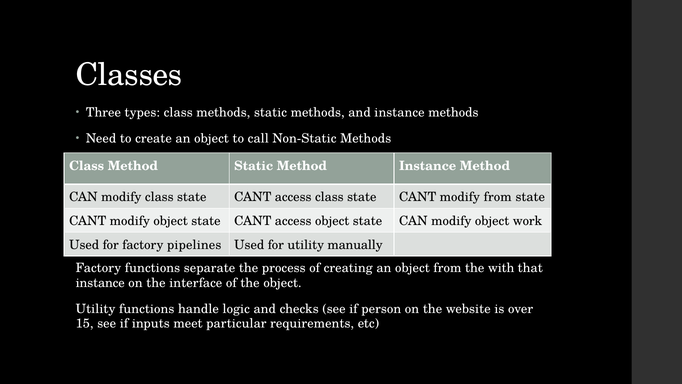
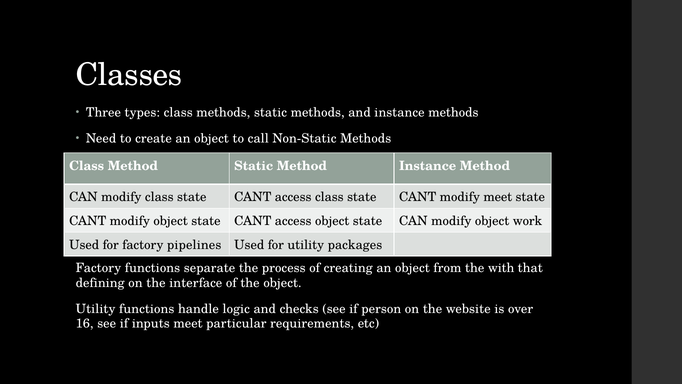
modify from: from -> meet
manually: manually -> packages
instance at (100, 283): instance -> defining
15: 15 -> 16
